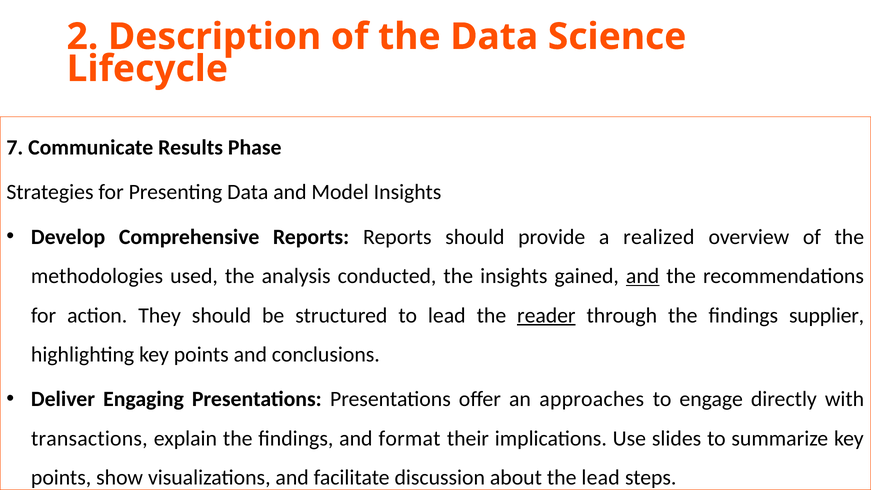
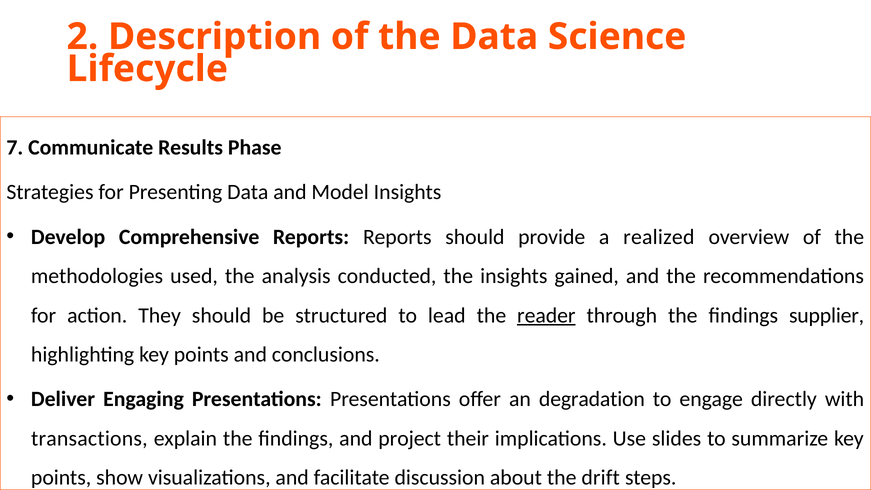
and at (643, 276) underline: present -> none
approaches: approaches -> degradation
format: format -> project
the lead: lead -> drift
